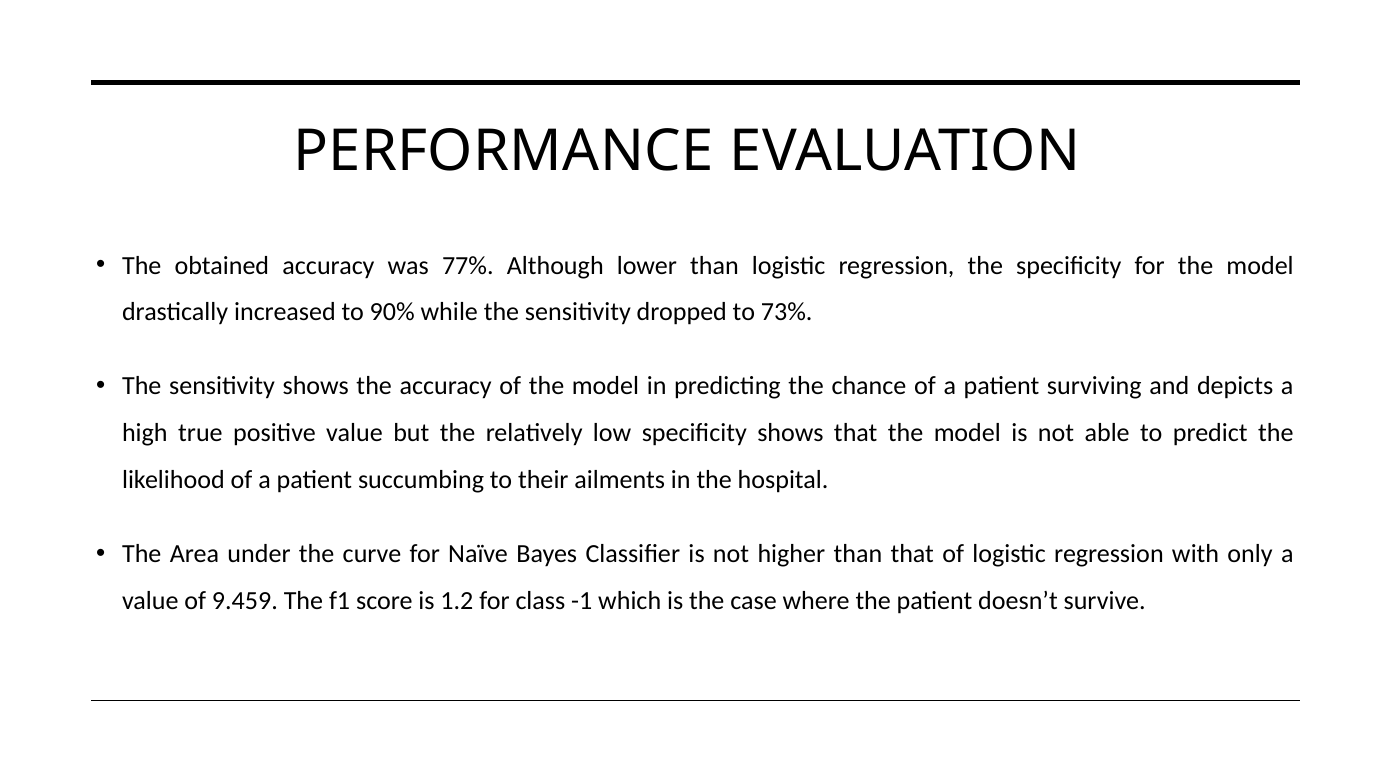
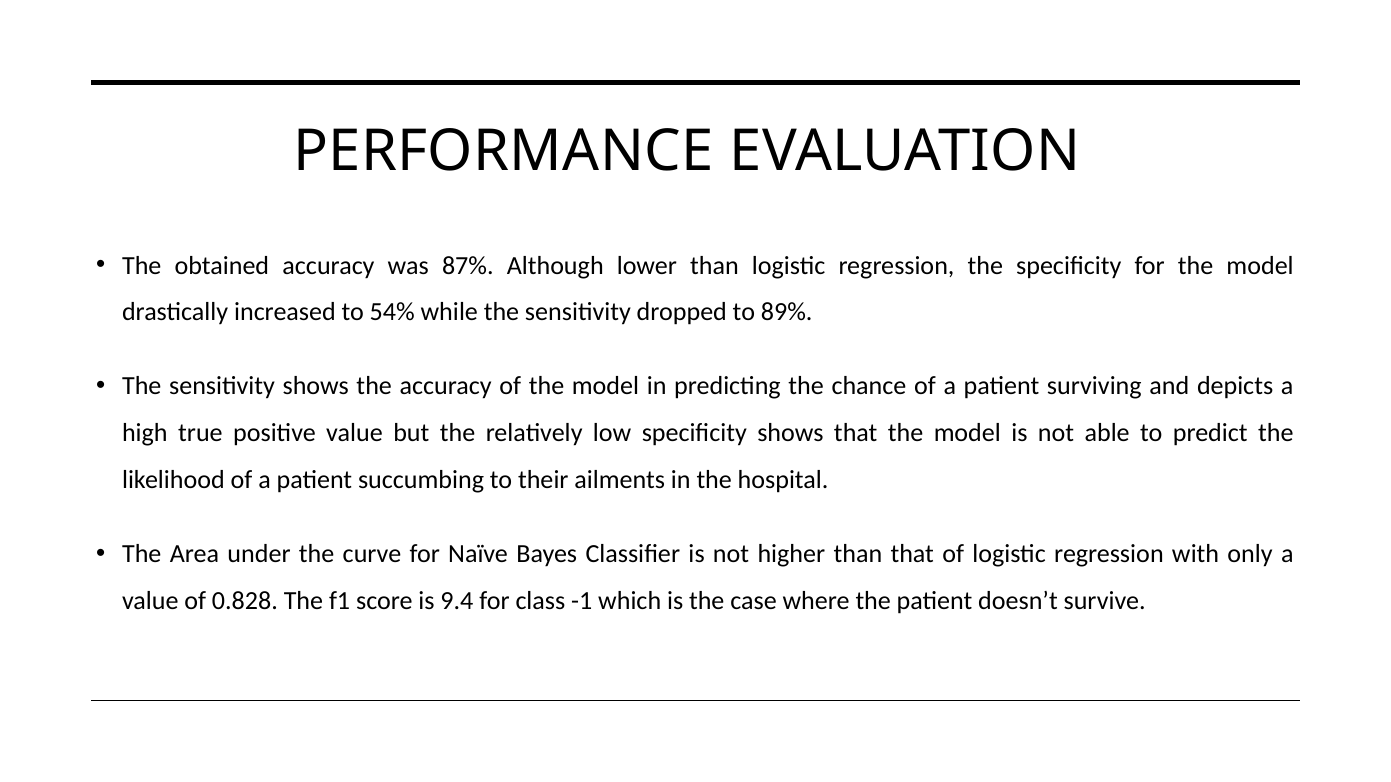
77%: 77% -> 87%
90%: 90% -> 54%
73%: 73% -> 89%
9.459: 9.459 -> 0.828
1.2: 1.2 -> 9.4
